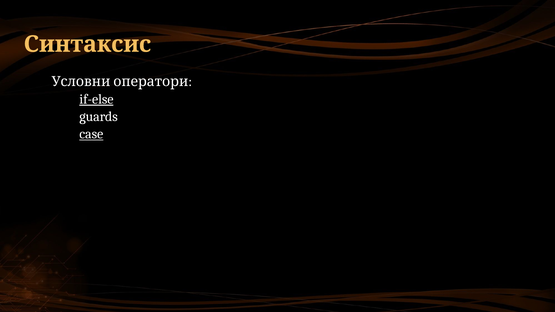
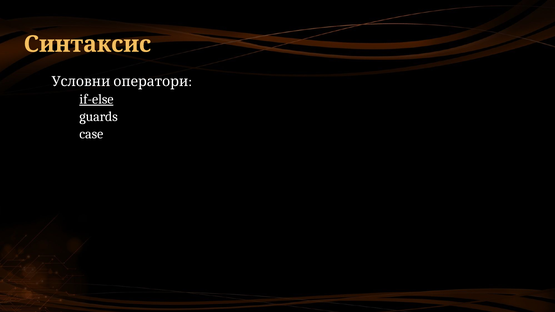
case underline: present -> none
